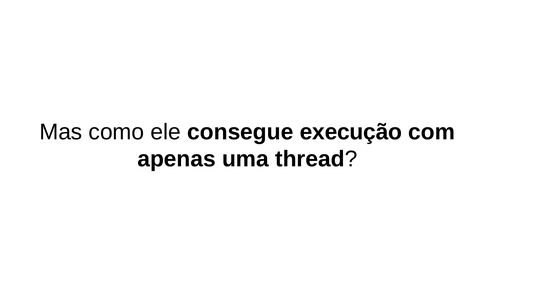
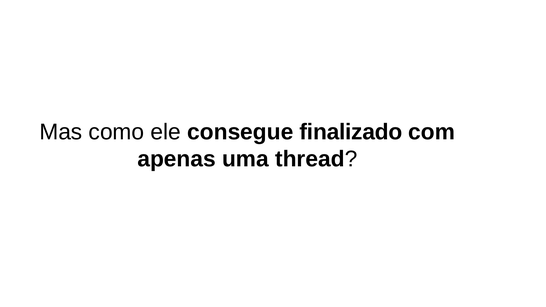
execução: execução -> finalizado
